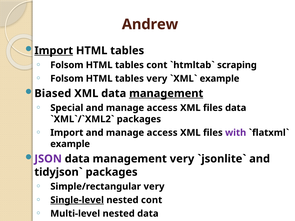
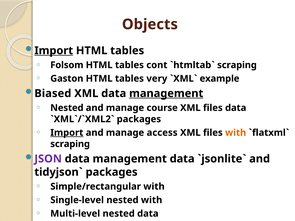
Andrew: Andrew -> Objects
Folsom at (67, 79): Folsom -> Gaston
Special at (67, 108): Special -> Nested
access at (162, 108): access -> course
Import at (67, 133) underline: none -> present
with at (236, 133) colour: purple -> orange
example at (70, 144): example -> scraping
management very: very -> data
Simple/rectangular very: very -> with
Single-level underline: present -> none
nested cont: cont -> with
